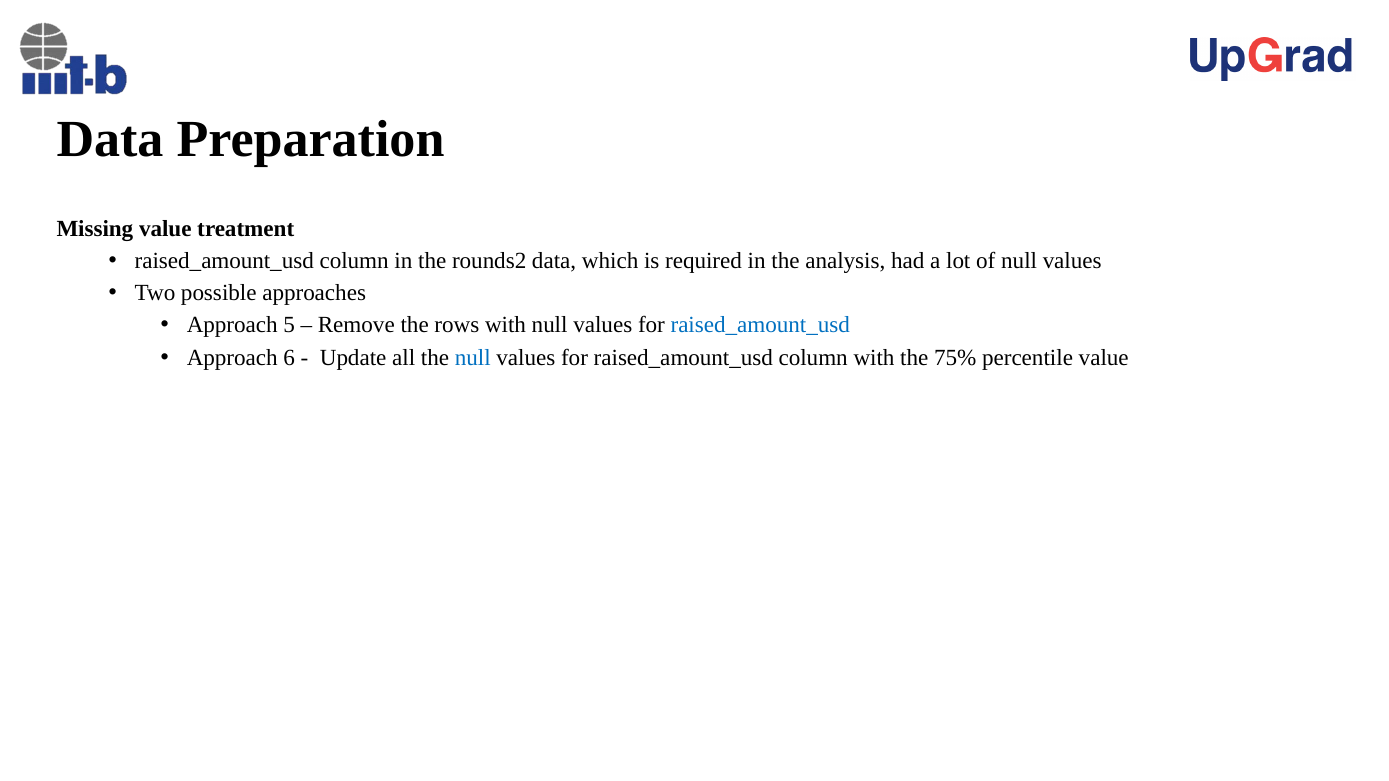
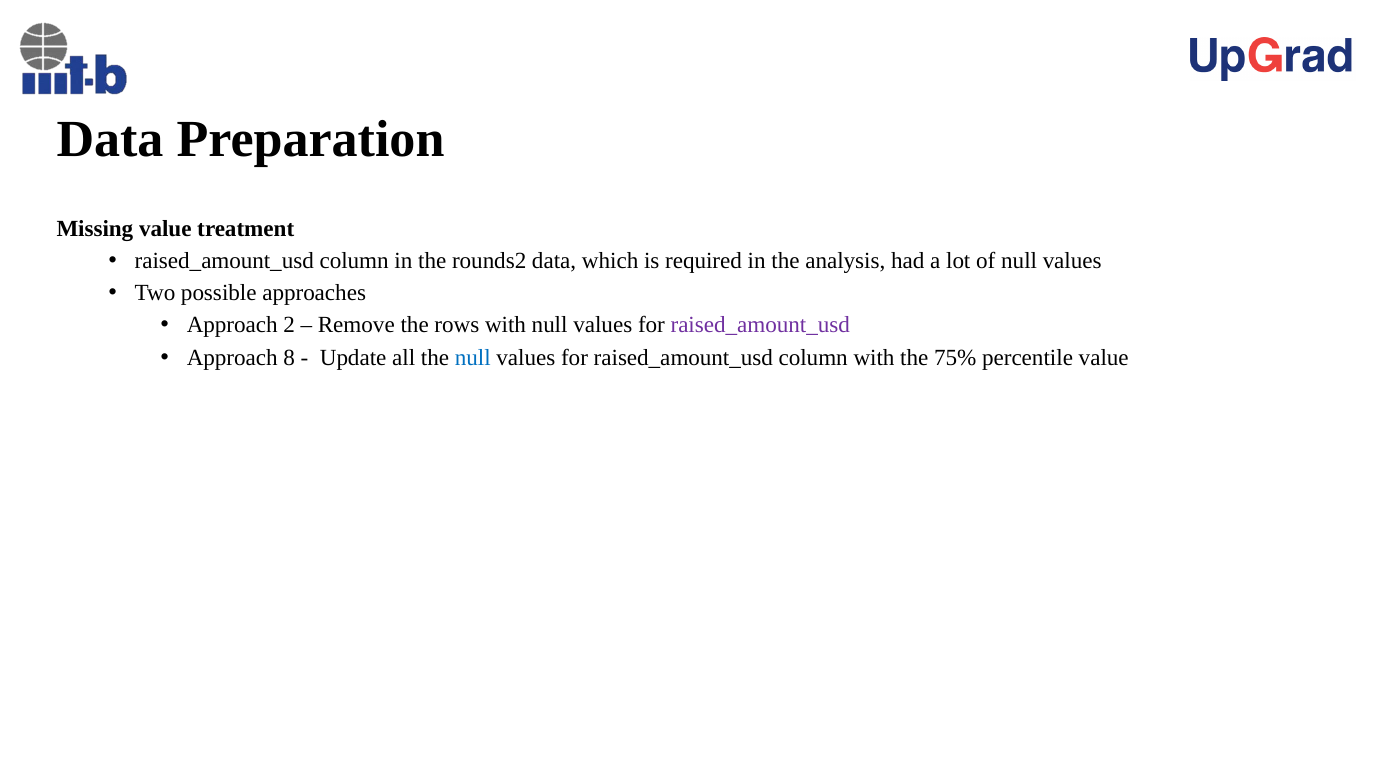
5: 5 -> 2
raised_amount_usd at (760, 325) colour: blue -> purple
6: 6 -> 8
